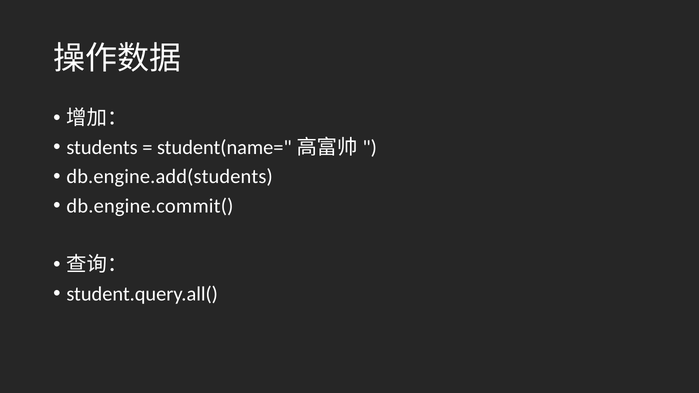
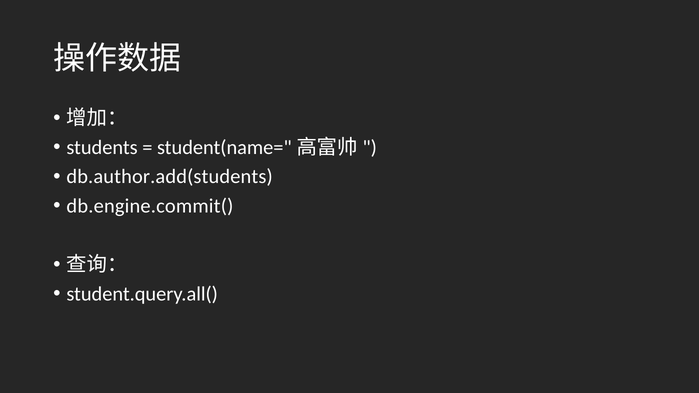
db.engine.add(students: db.engine.add(students -> db.author.add(students
